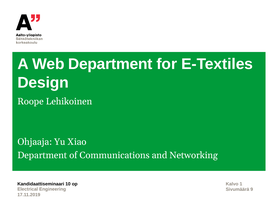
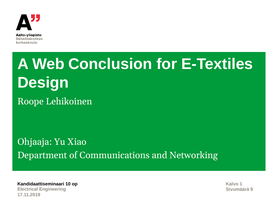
Web Department: Department -> Conclusion
